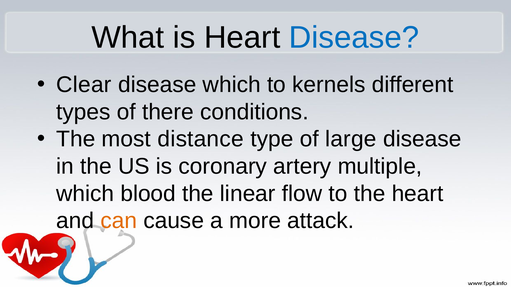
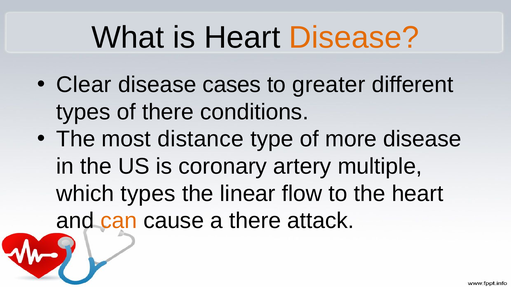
Disease at (354, 38) colour: blue -> orange
disease which: which -> cases
kernels: kernels -> greater
large: large -> more
which blood: blood -> types
a more: more -> there
